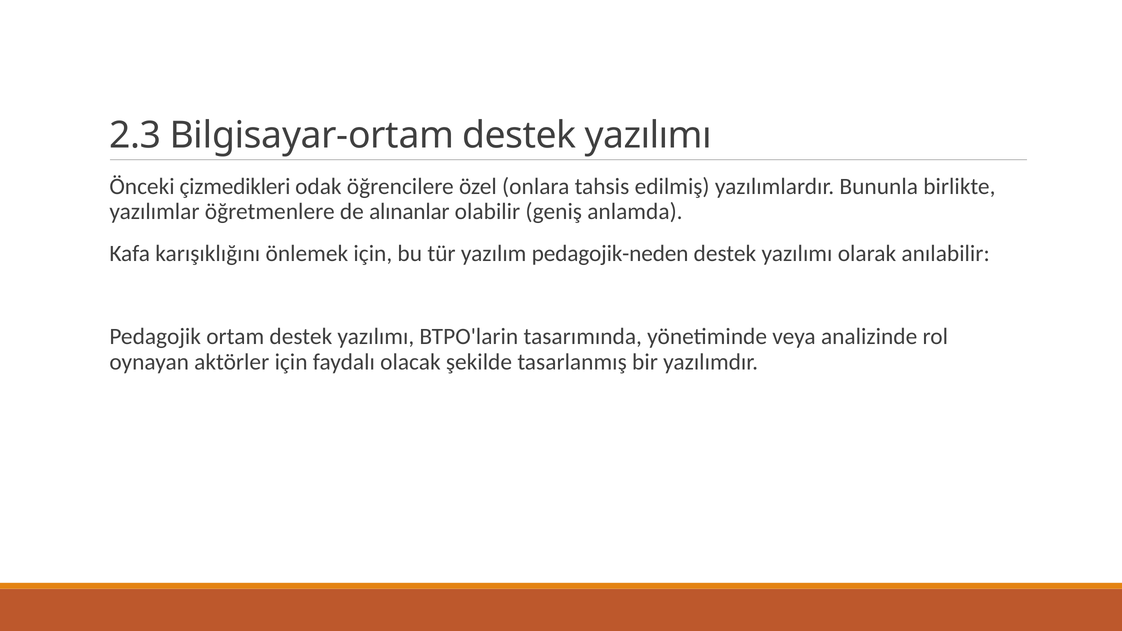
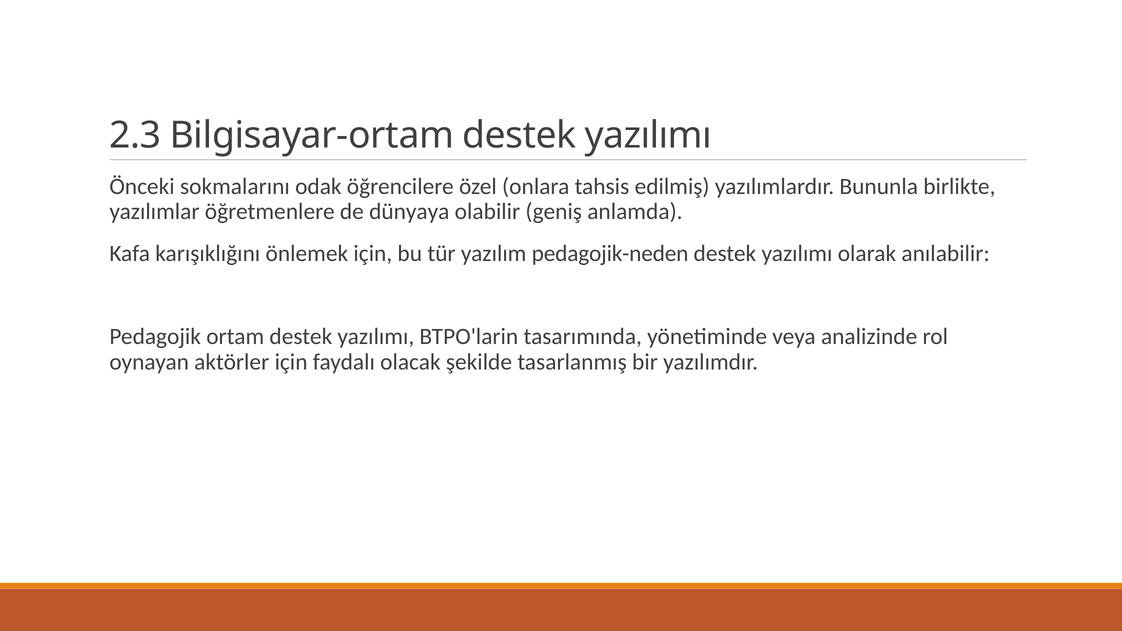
çizmedikleri: çizmedikleri -> sokmalarını
alınanlar: alınanlar -> dünyaya
